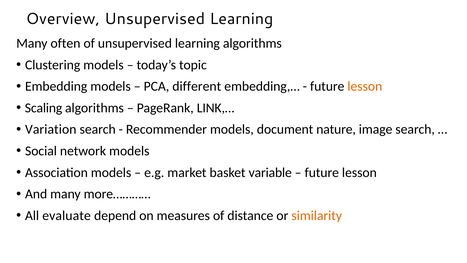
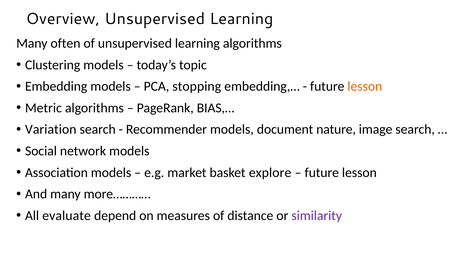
different: different -> stopping
Scaling: Scaling -> Metric
LINK,…: LINK,… -> BIAS,…
variable: variable -> explore
similarity colour: orange -> purple
